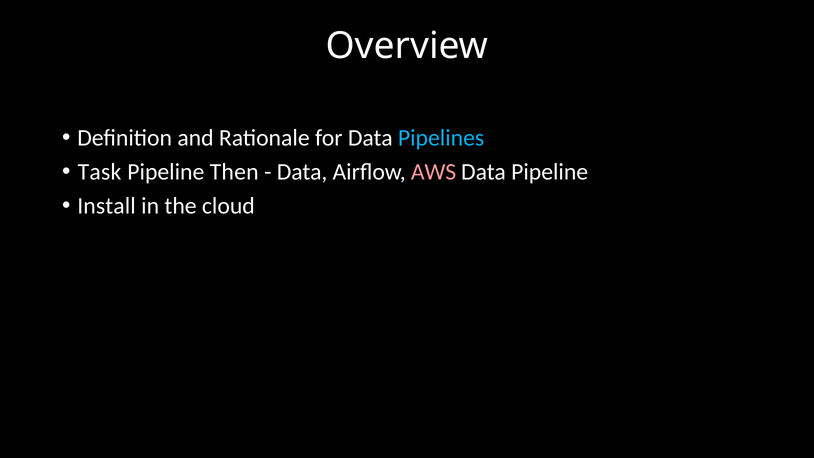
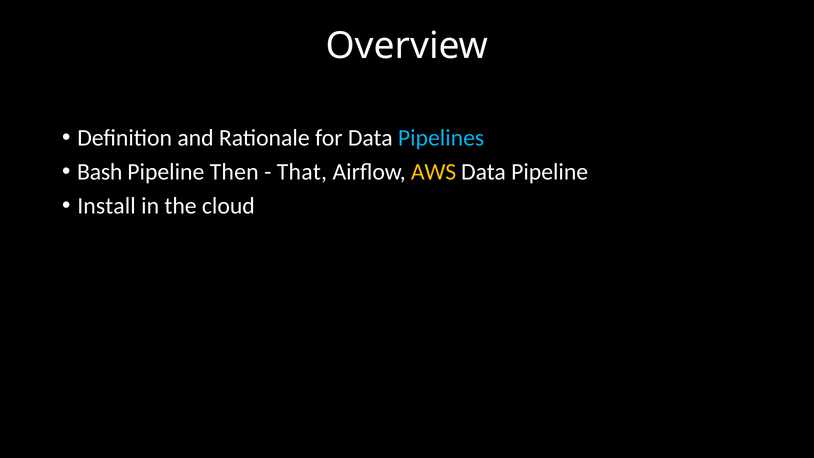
Task: Task -> Bash
Data at (302, 172): Data -> That
AWS colour: pink -> yellow
